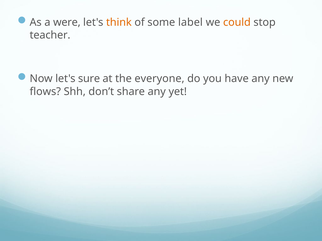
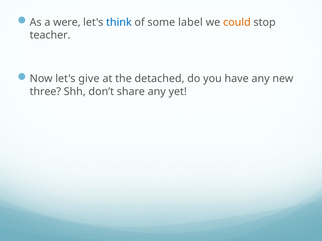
think colour: orange -> blue
sure: sure -> give
everyone: everyone -> detached
flows: flows -> three
